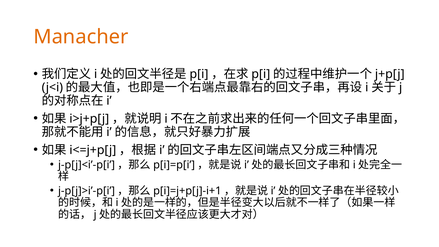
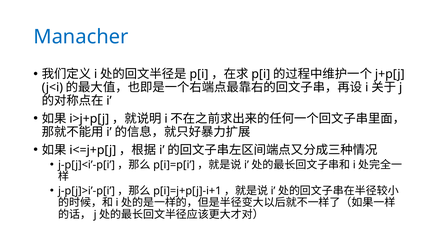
Manacher colour: orange -> blue
